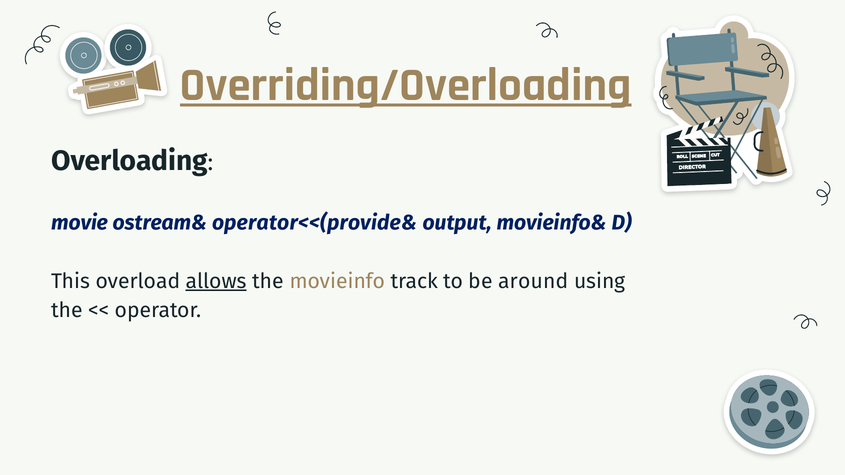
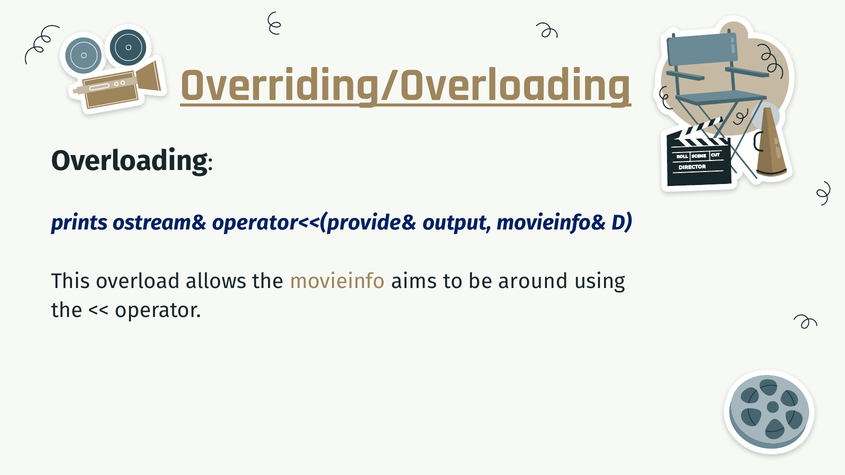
movie: movie -> prints
allows underline: present -> none
track: track -> aims
